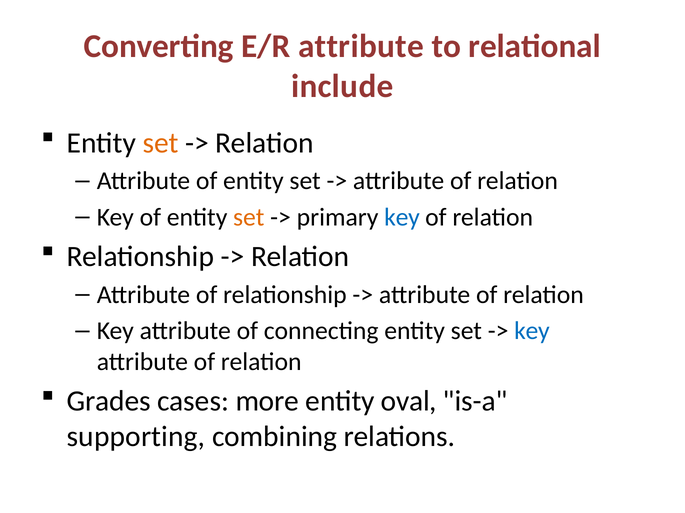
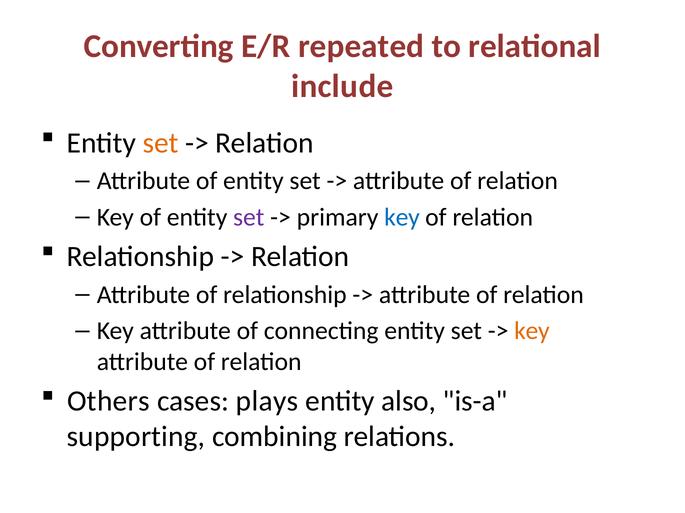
E/R attribute: attribute -> repeated
set at (249, 217) colour: orange -> purple
key at (532, 331) colour: blue -> orange
Grades: Grades -> Others
more: more -> plays
oval: oval -> also
